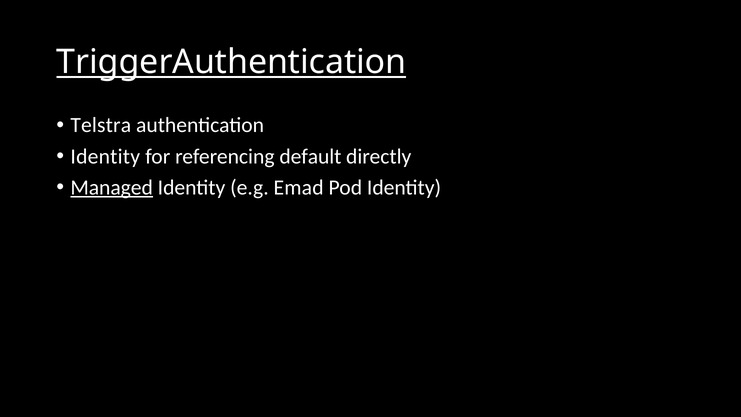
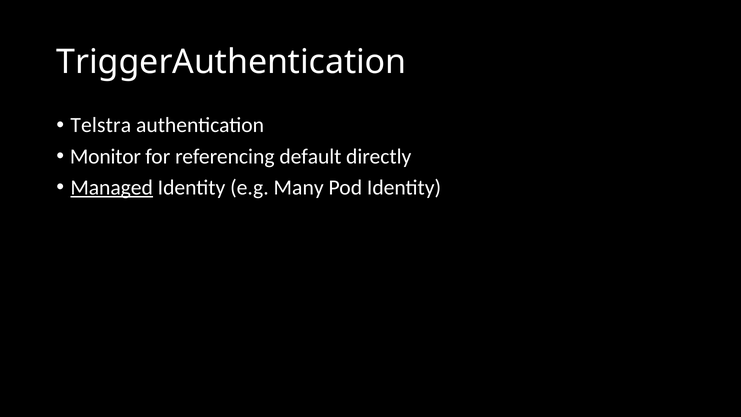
TriggerAuthentication underline: present -> none
Identity at (105, 156): Identity -> Monitor
Emad: Emad -> Many
